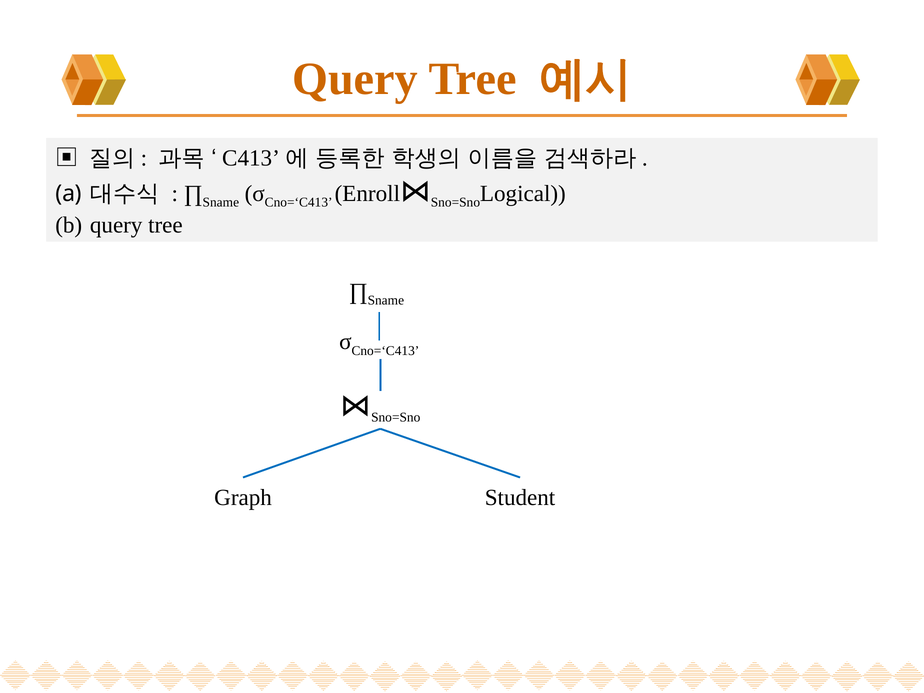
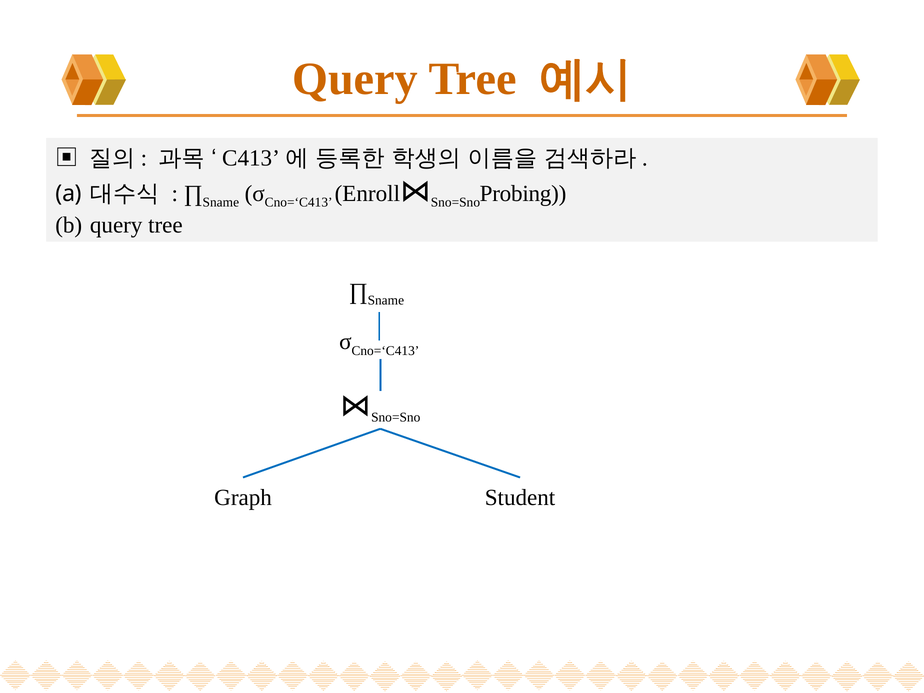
Logical: Logical -> Probing
